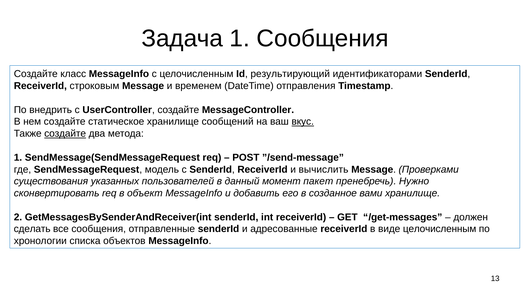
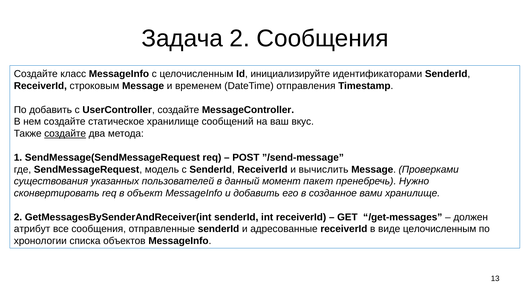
Задача 1: 1 -> 2
результирующий: результирующий -> инициализируйте
По внедрить: внедрить -> добавить
вкус underline: present -> none
сделать: сделать -> атрибут
